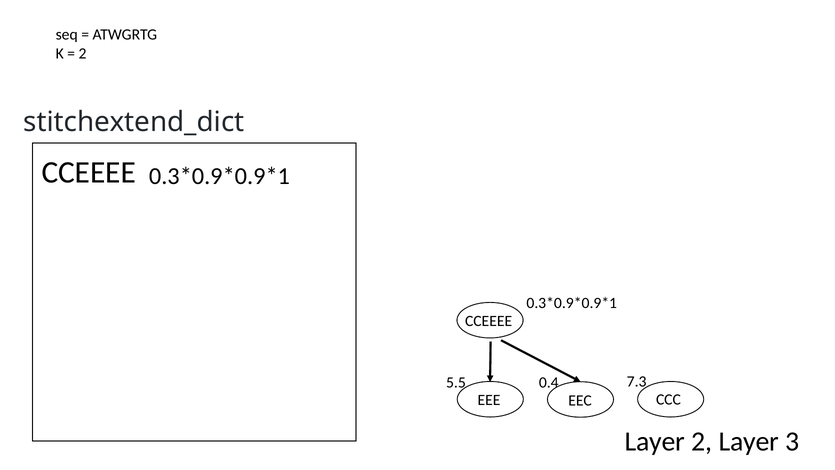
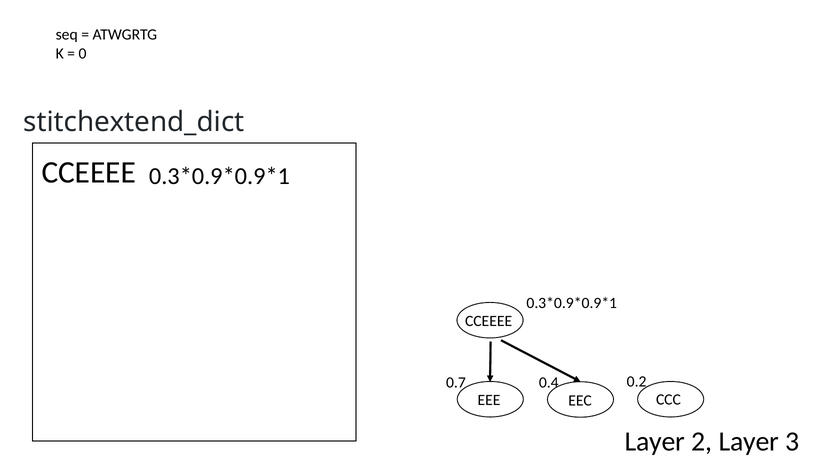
2 at (83, 53): 2 -> 0
5.5: 5.5 -> 0.7
7.3: 7.3 -> 0.2
